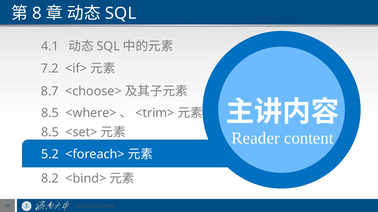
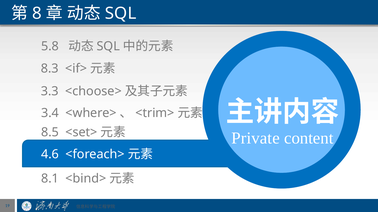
4.1: 4.1 -> 5.8
7.2: 7.2 -> 8.3
8.7: 8.7 -> 3.3
8.5 at (50, 113): 8.5 -> 3.4
Reader: Reader -> Private
5.2: 5.2 -> 4.6
8.2: 8.2 -> 8.1
